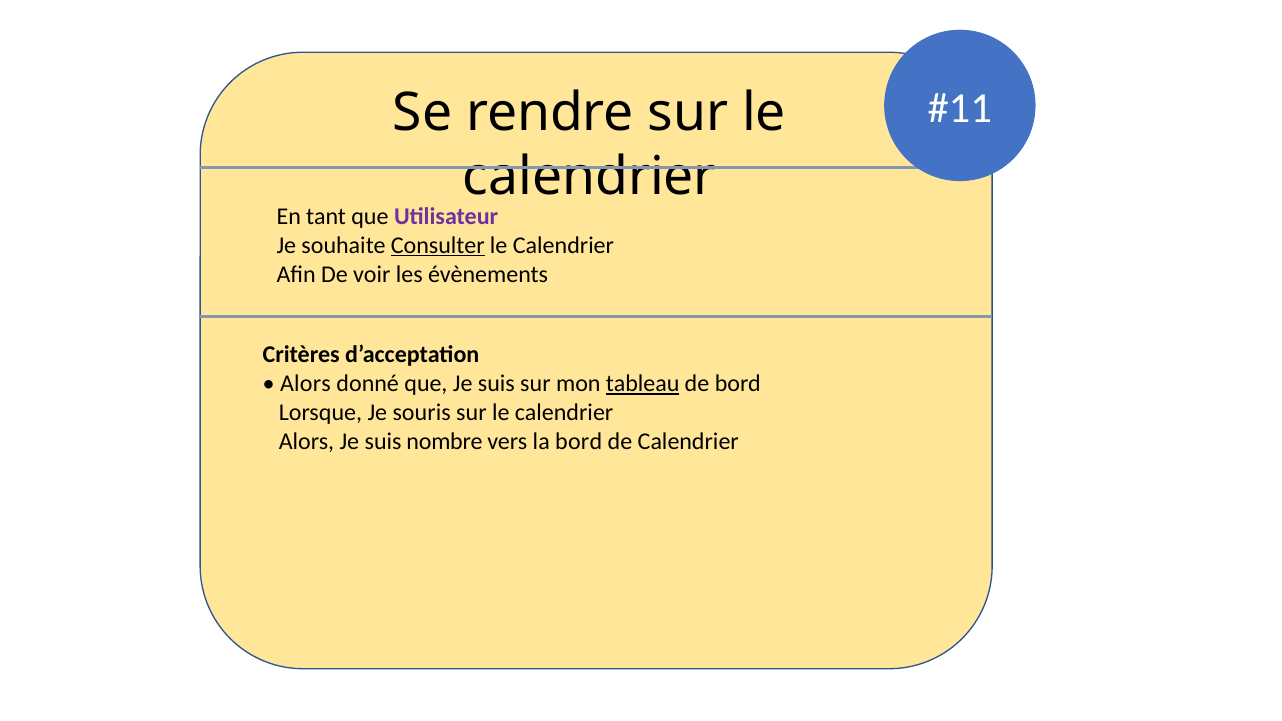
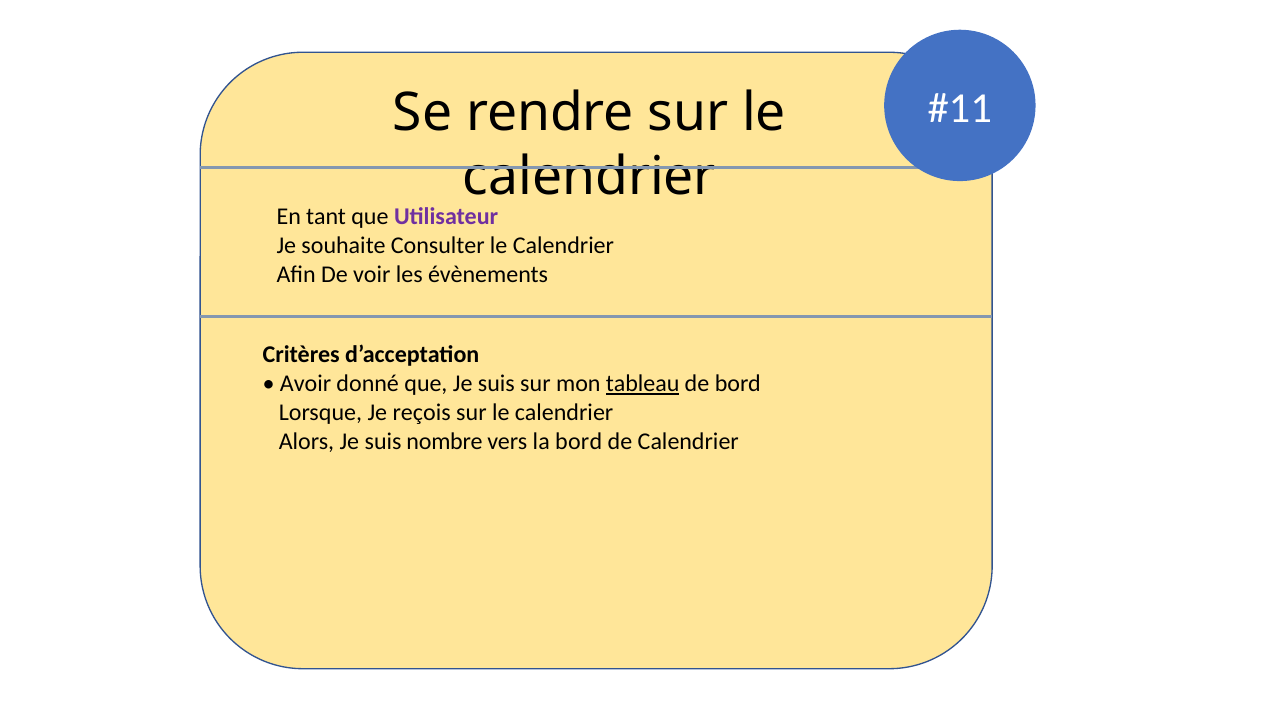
Consulter underline: present -> none
Alors at (305, 384): Alors -> Avoir
souris: souris -> reçois
